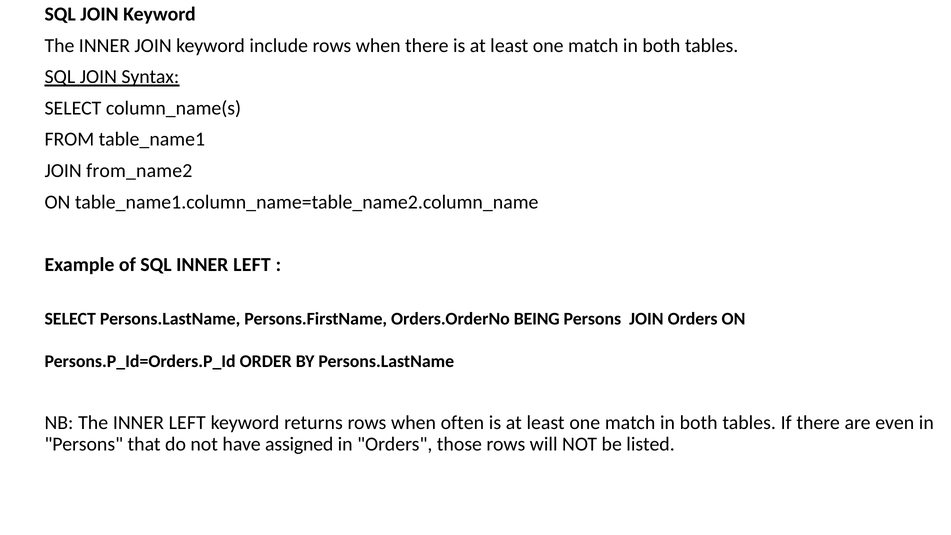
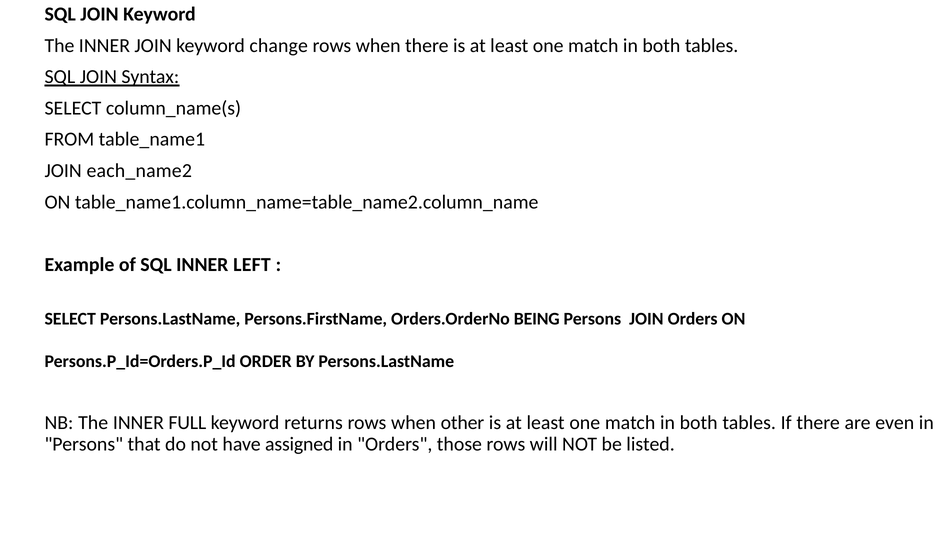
include: include -> change
from_name2: from_name2 -> each_name2
The INNER LEFT: LEFT -> FULL
often: often -> other
